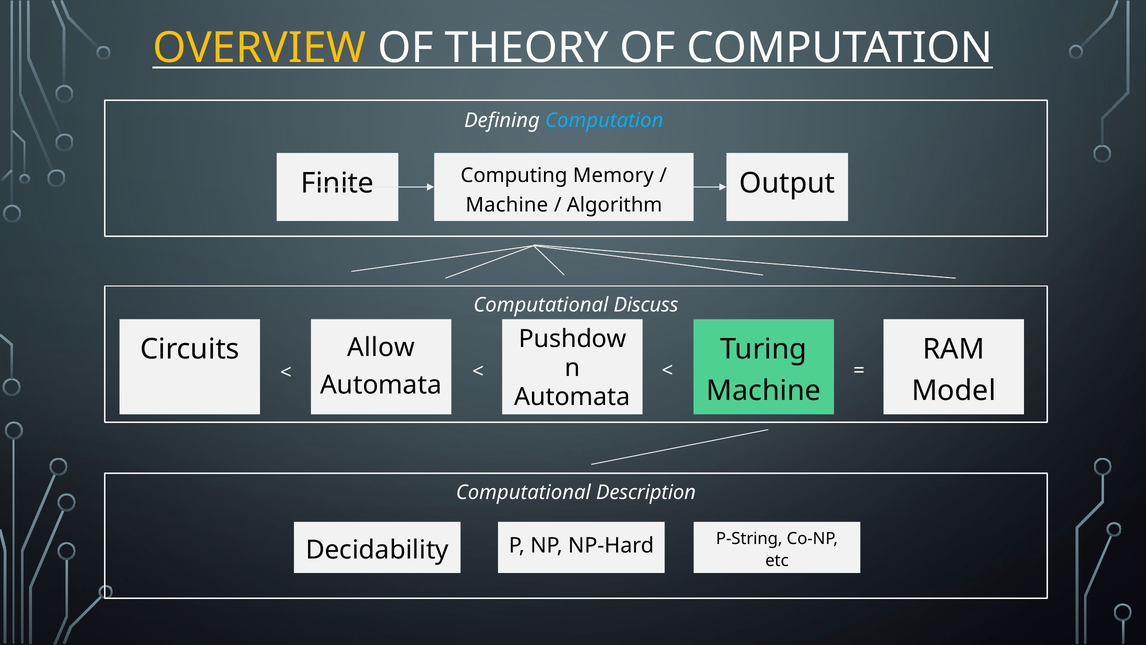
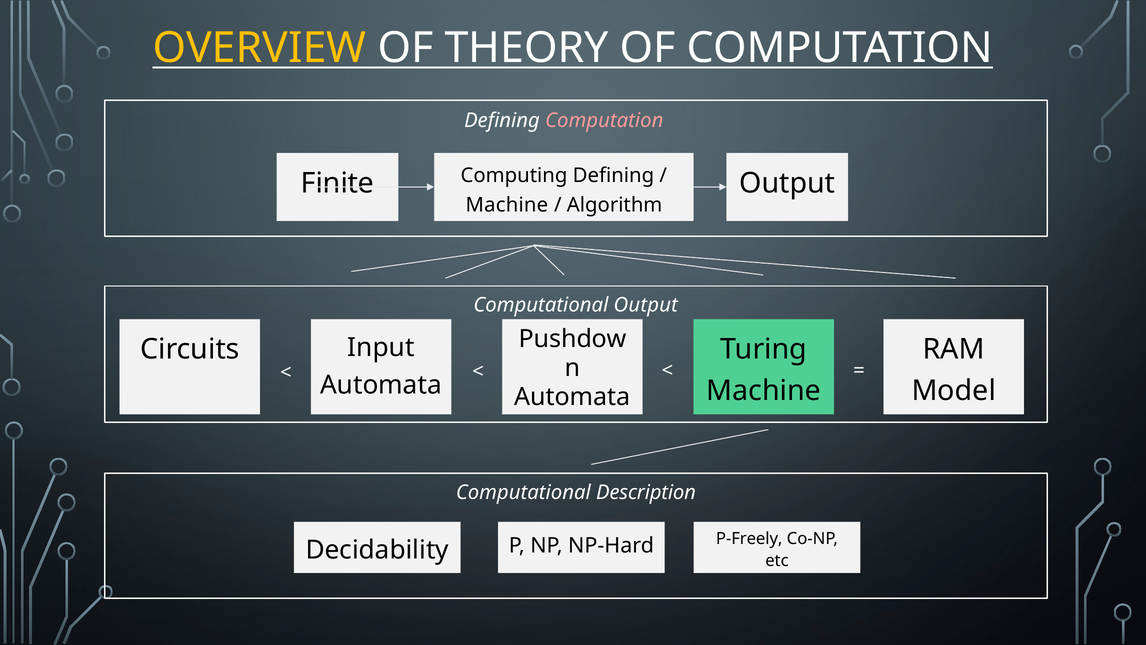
Computation at (604, 120) colour: light blue -> pink
Computing Memory: Memory -> Defining
Computational Discuss: Discuss -> Output
Allow: Allow -> Input
P-String: P-String -> P-Freely
